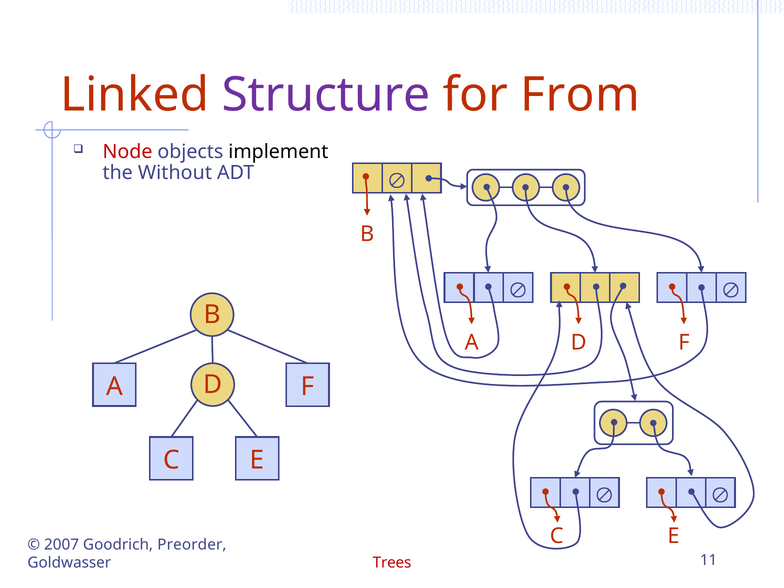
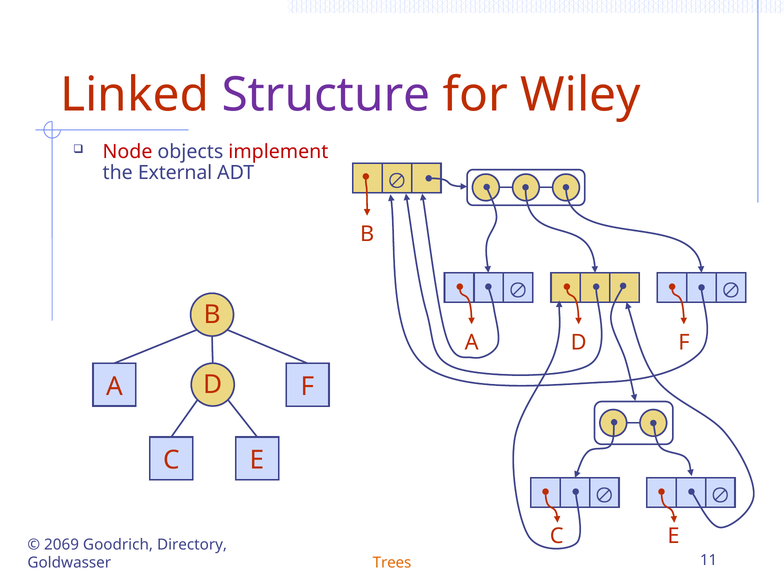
From: From -> Wiley
implement colour: black -> red
Without: Without -> External
2007: 2007 -> 2069
Preorder: Preorder -> Directory
Trees colour: red -> orange
